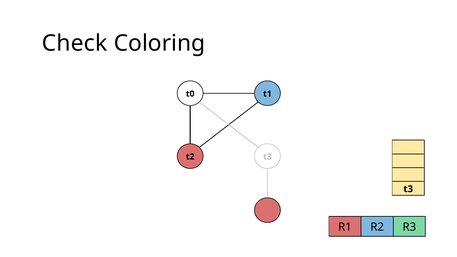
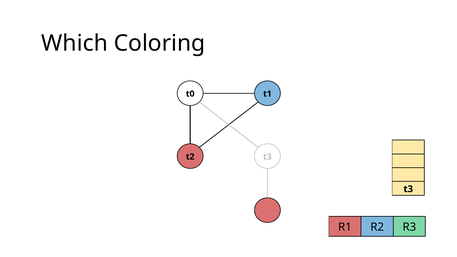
Check: Check -> Which
